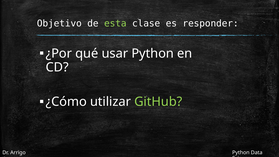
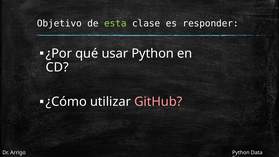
GitHub colour: light green -> pink
